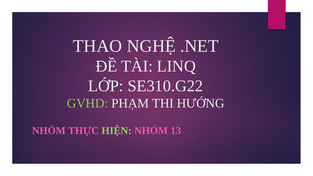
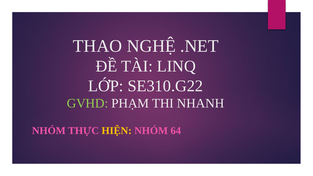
HƯỚNG: HƯỚNG -> NHANH
HIỆN colour: light green -> yellow
13: 13 -> 64
